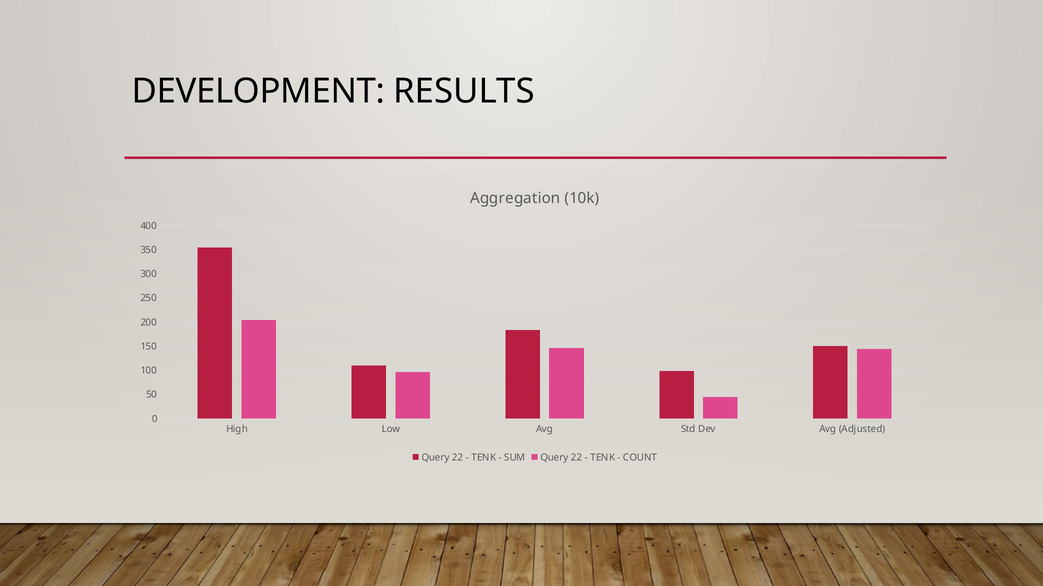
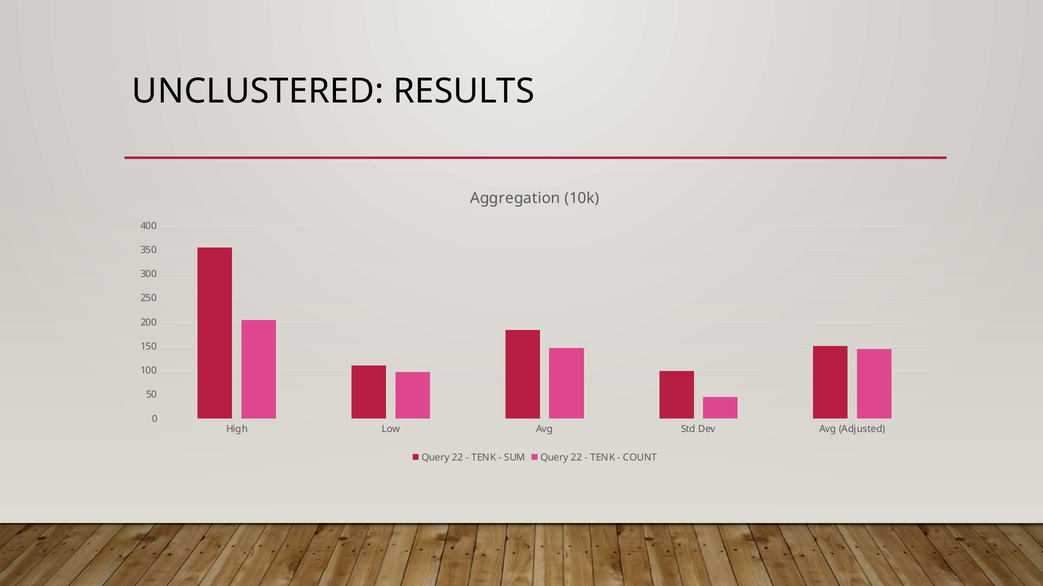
DEVELOPMENT: DEVELOPMENT -> UNCLUSTERED
